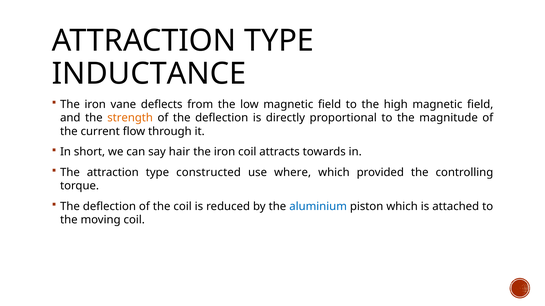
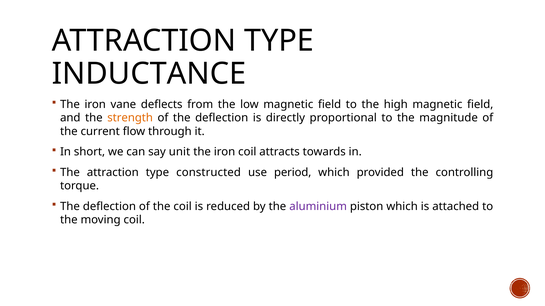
hair: hair -> unit
where: where -> period
aluminium colour: blue -> purple
